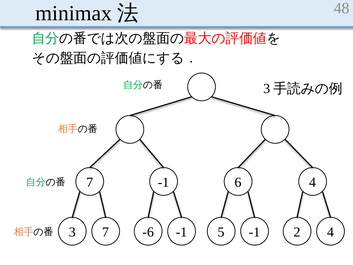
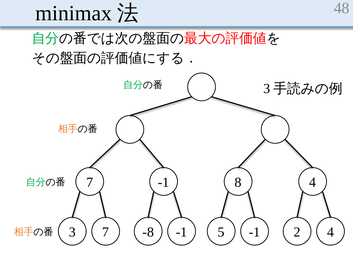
6: 6 -> 8
-6: -6 -> -8
